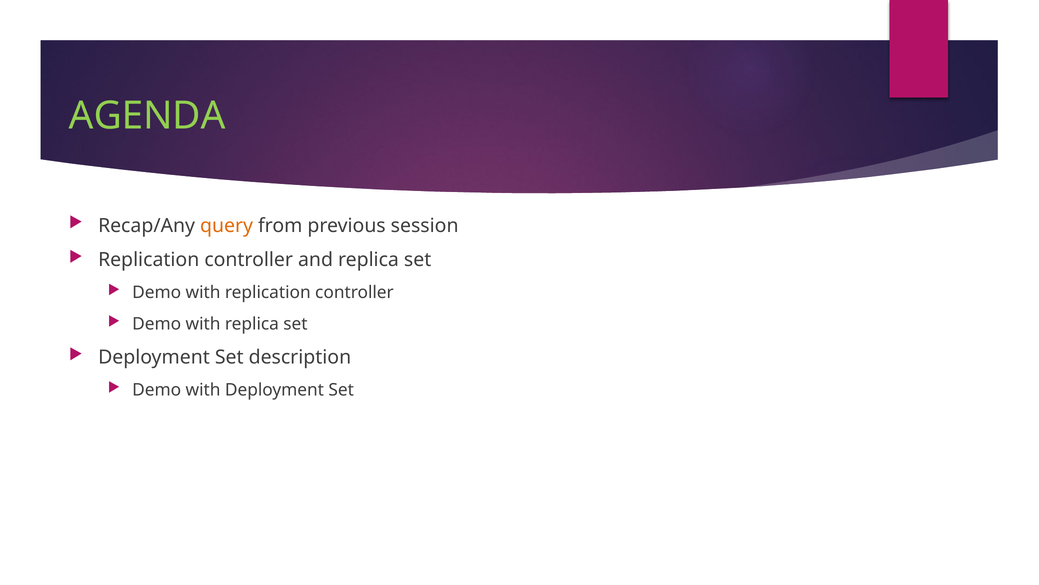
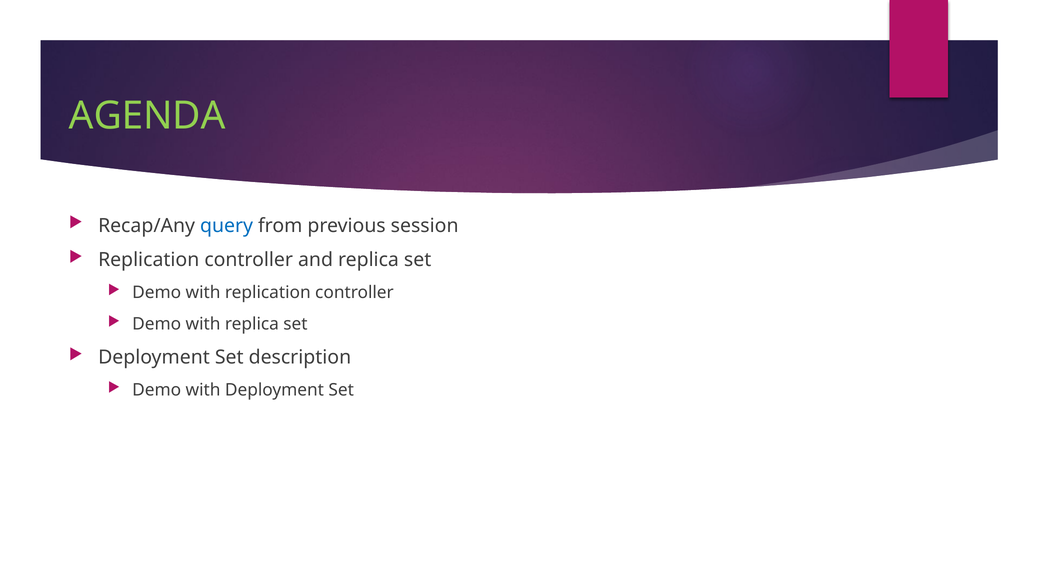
query colour: orange -> blue
